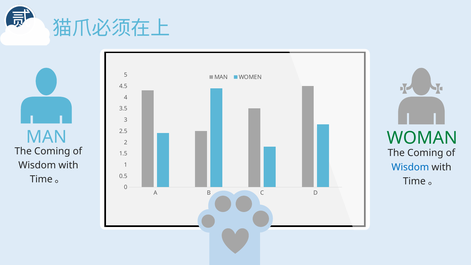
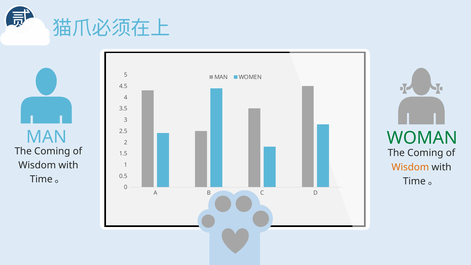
Wisdom at (410, 167) colour: blue -> orange
